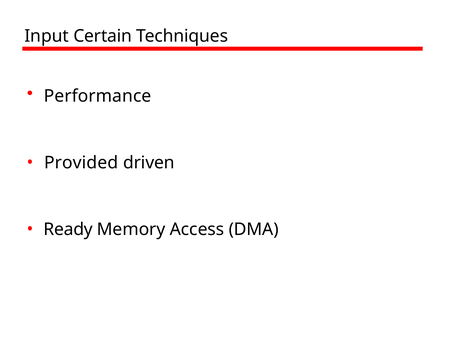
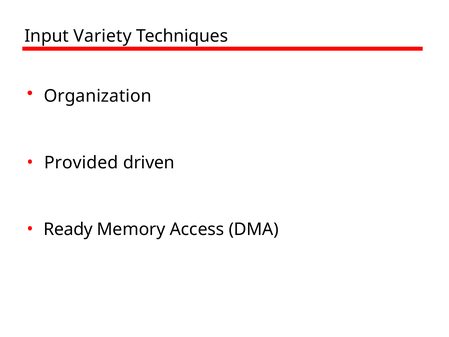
Certain: Certain -> Variety
Performance: Performance -> Organization
